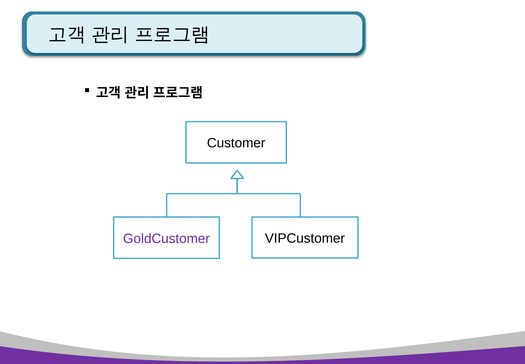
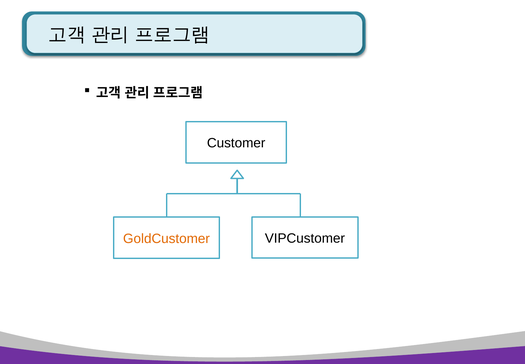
GoldCustomer colour: purple -> orange
